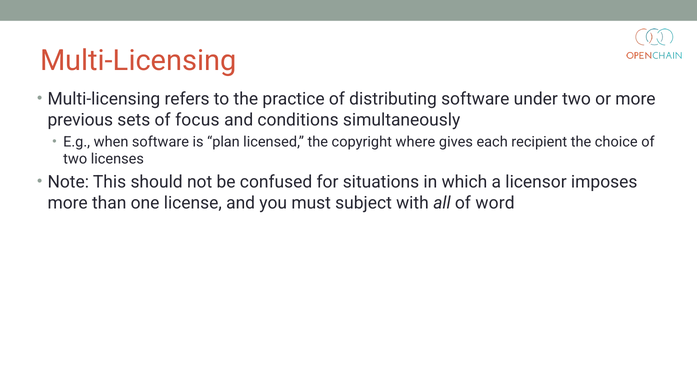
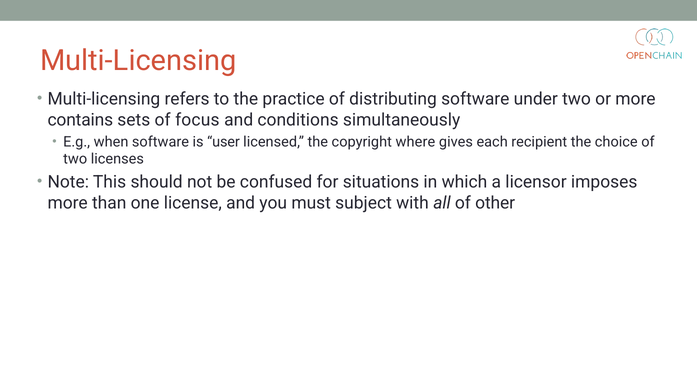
previous: previous -> contains
plan: plan -> user
word: word -> other
